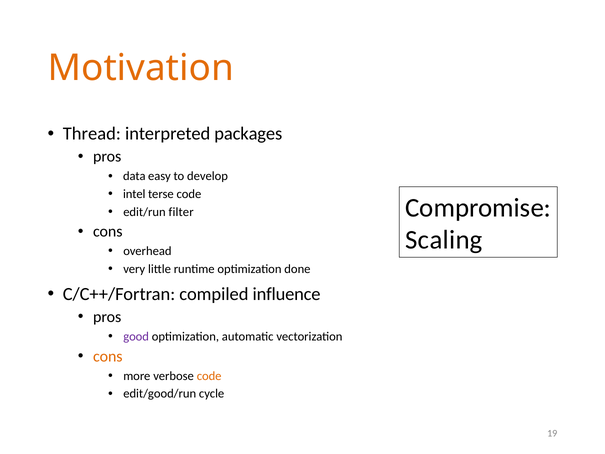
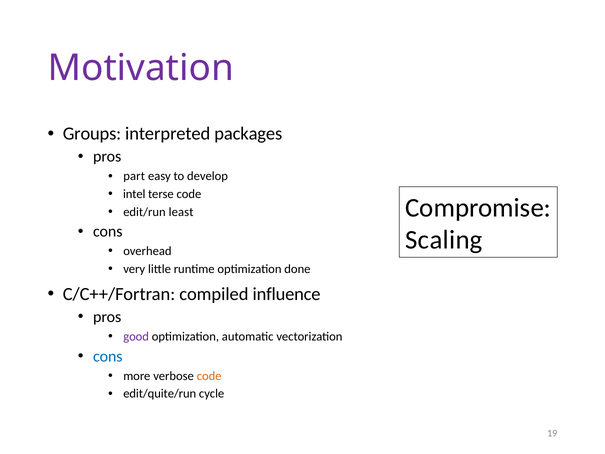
Motivation colour: orange -> purple
Thread: Thread -> Groups
data: data -> part
filter: filter -> least
cons at (108, 356) colour: orange -> blue
edit/good/run: edit/good/run -> edit/quite/run
